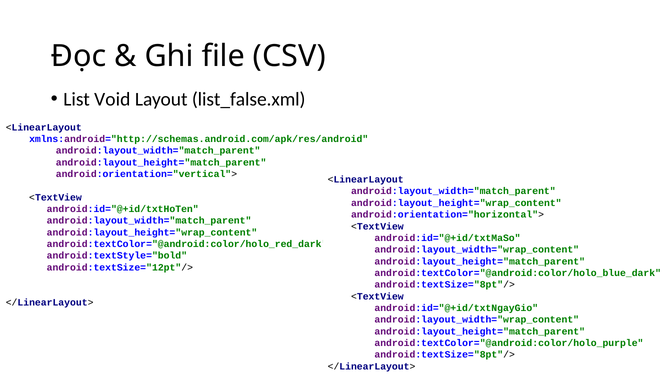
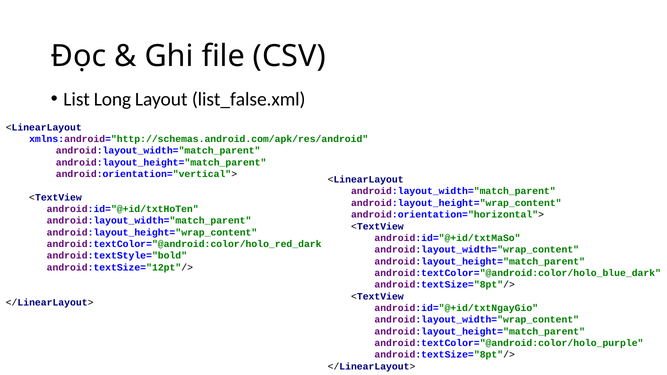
Void: Void -> Long
